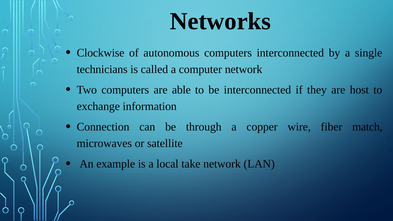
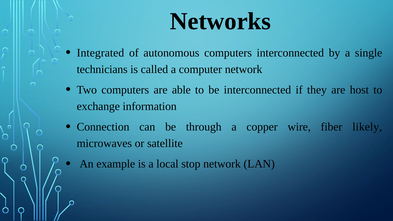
Clockwise: Clockwise -> Integrated
match: match -> likely
take: take -> stop
